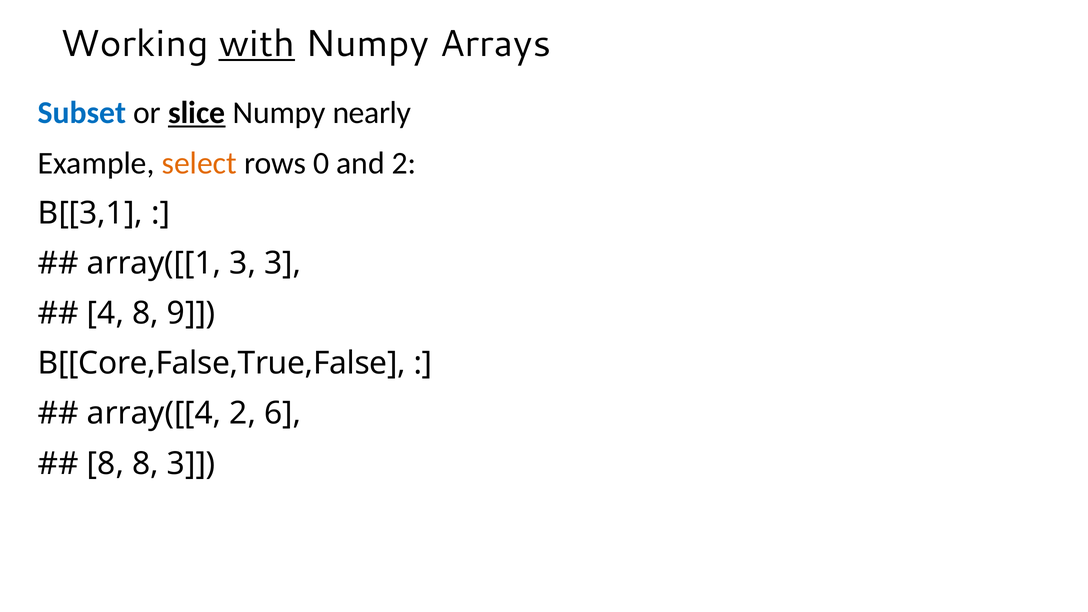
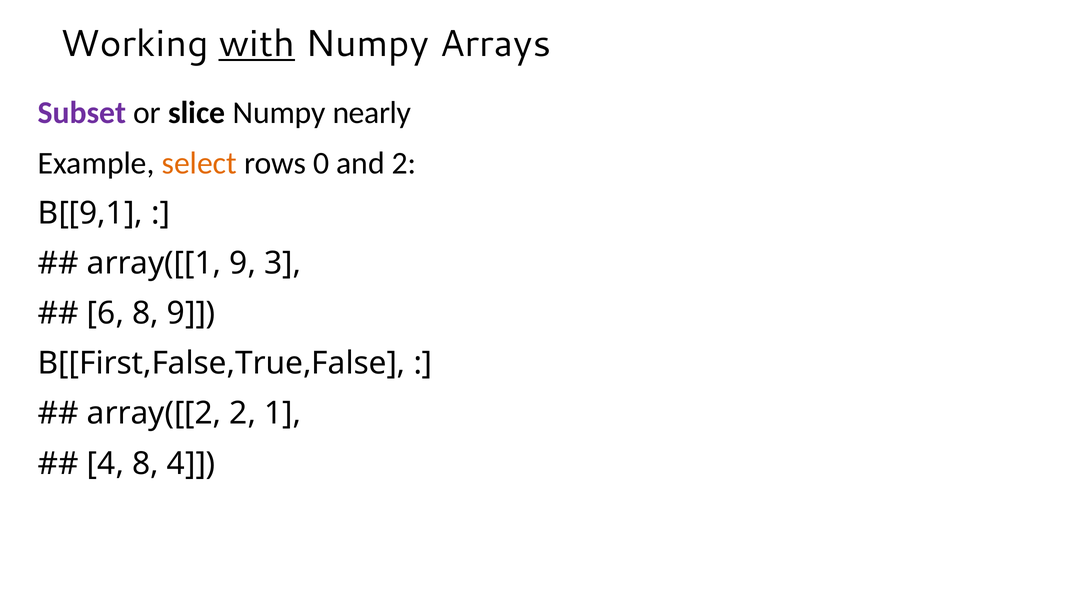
Subset colour: blue -> purple
slice underline: present -> none
B[[3,1: B[[3,1 -> B[[9,1
array([[1 3: 3 -> 9
4: 4 -> 6
B[[Core,False,True,False: B[[Core,False,True,False -> B[[First,False,True,False
array([[4: array([[4 -> array([[2
6: 6 -> 1
8 at (106, 464): 8 -> 4
8 3: 3 -> 4
